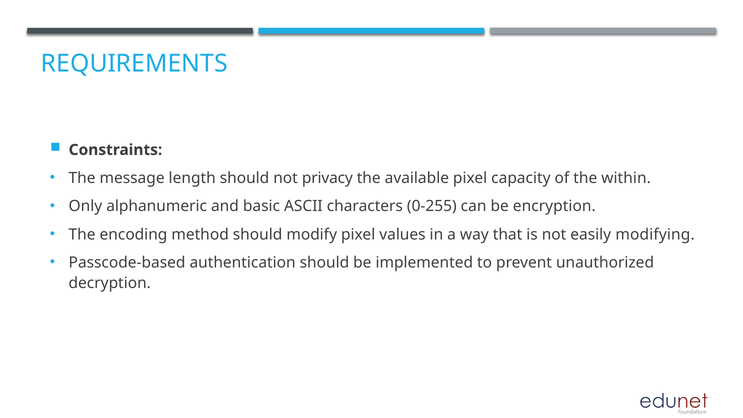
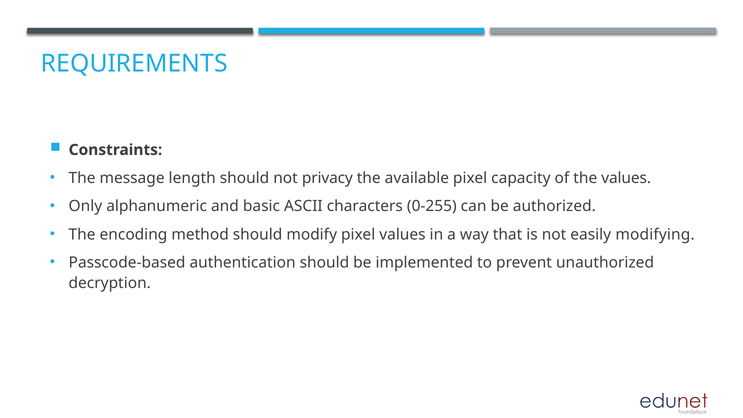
the within: within -> values
encryption: encryption -> authorized
